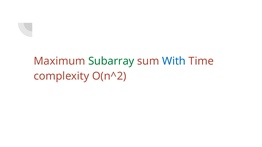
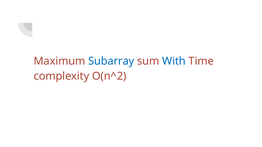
Subarray colour: green -> blue
